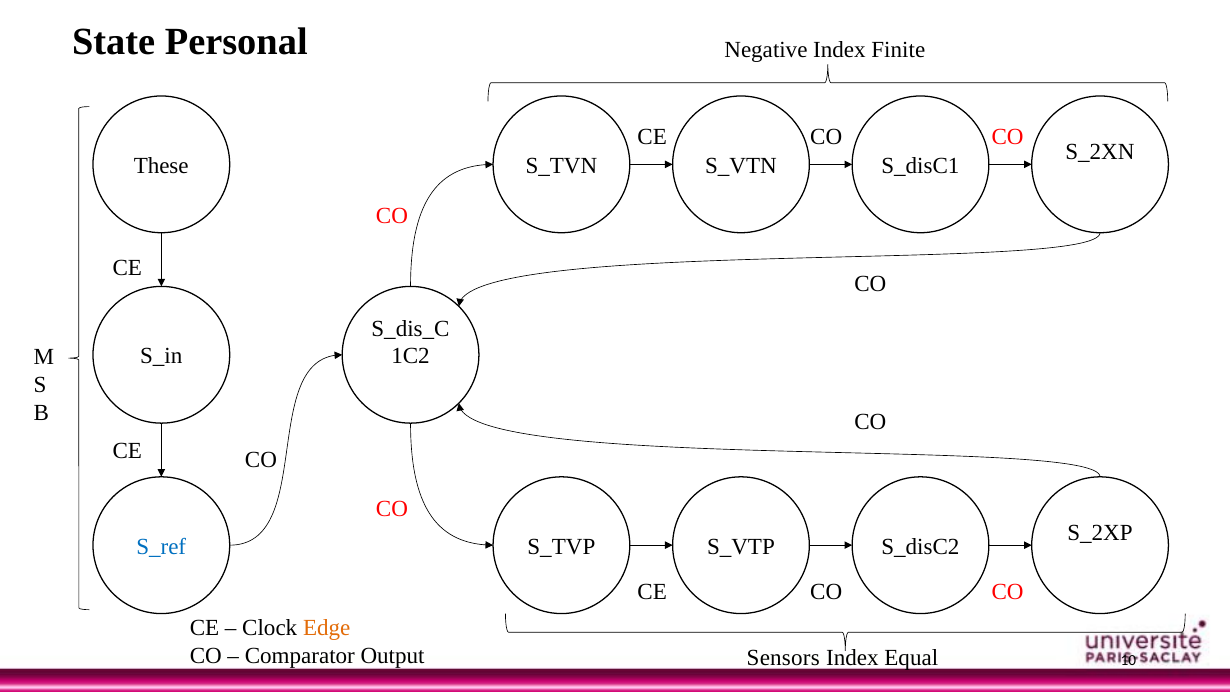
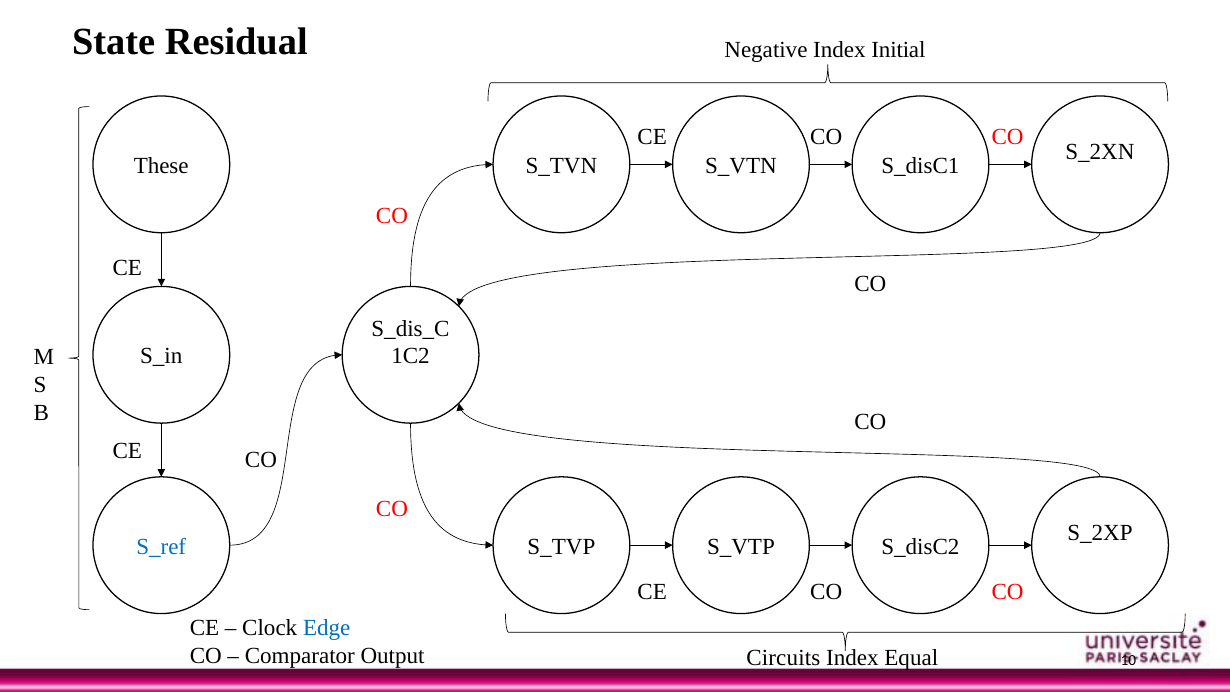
Personal: Personal -> Residual
Finite: Finite -> Initial
Edge colour: orange -> blue
Sensors: Sensors -> Circuits
